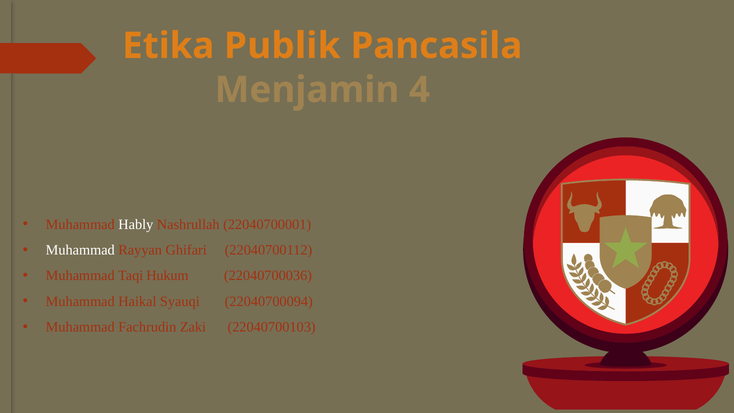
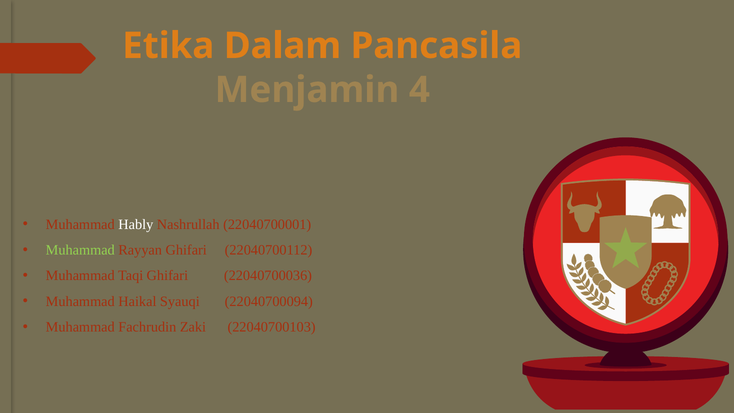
Publik: Publik -> Dalam
Muhammad at (80, 250) colour: white -> light green
Taqi Hukum: Hukum -> Ghifari
